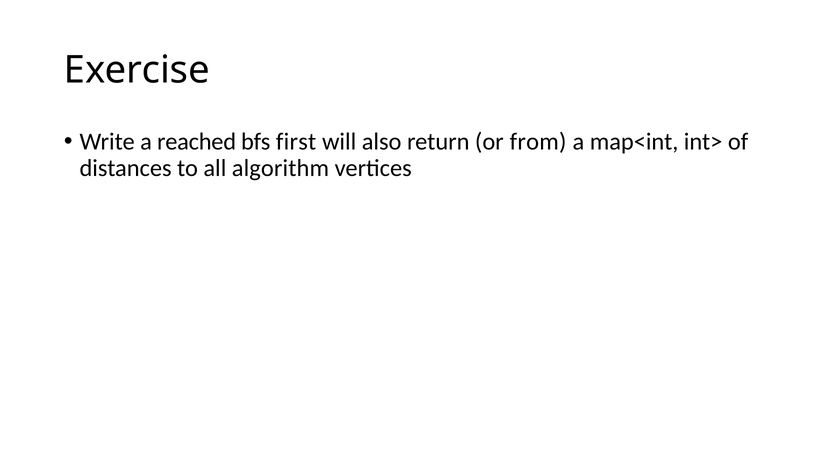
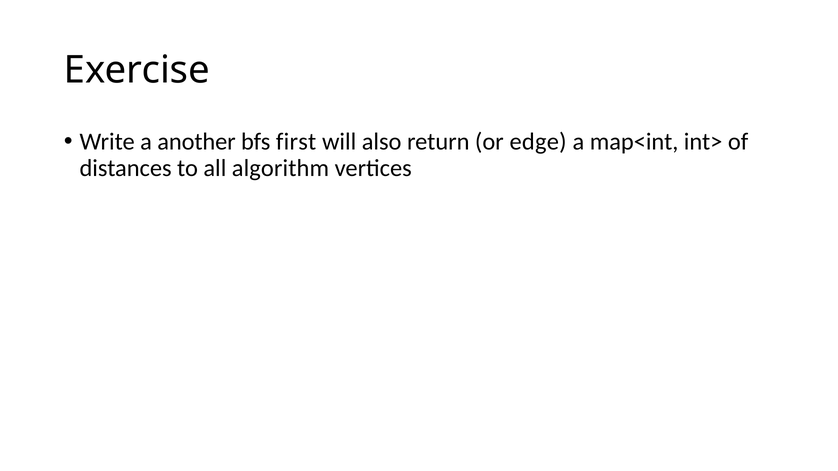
reached: reached -> another
from: from -> edge
